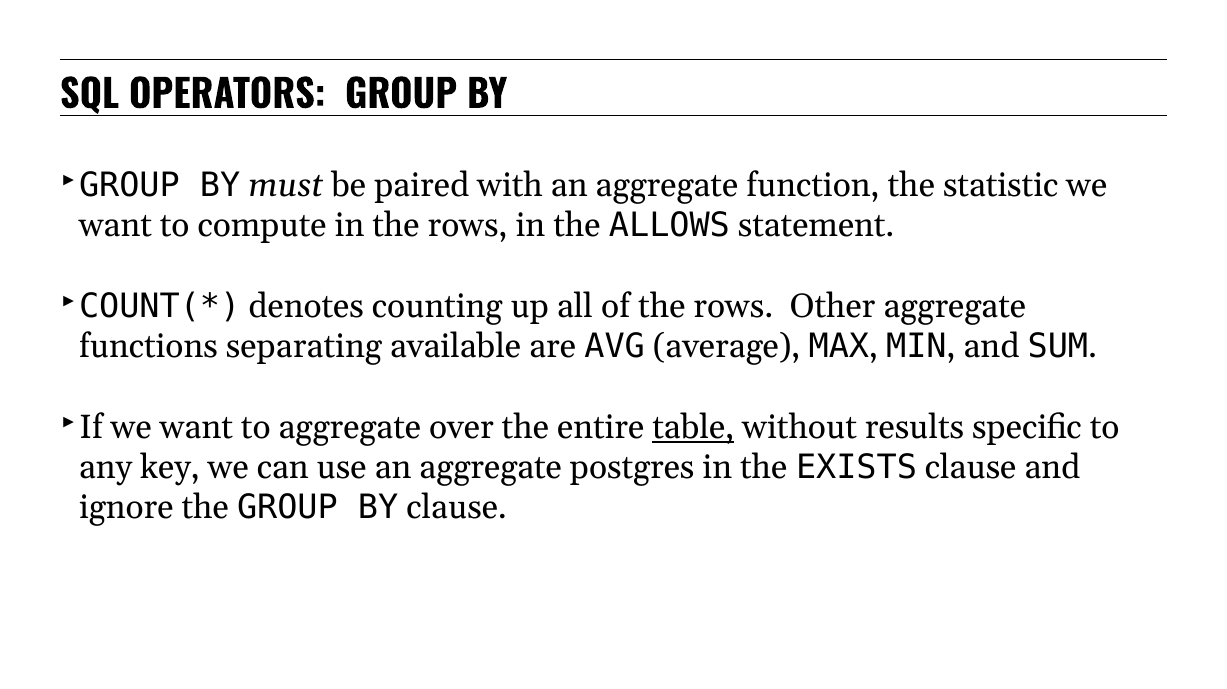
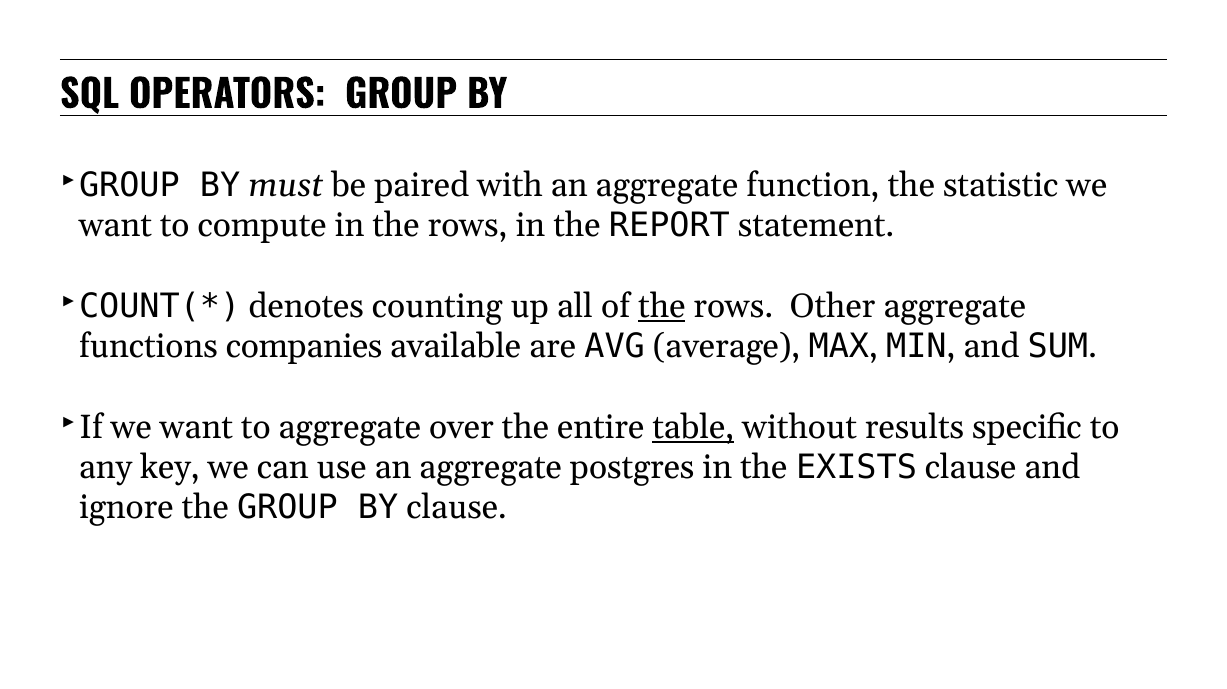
ALLOWS: ALLOWS -> REPORT
the at (662, 306) underline: none -> present
separating: separating -> companies
